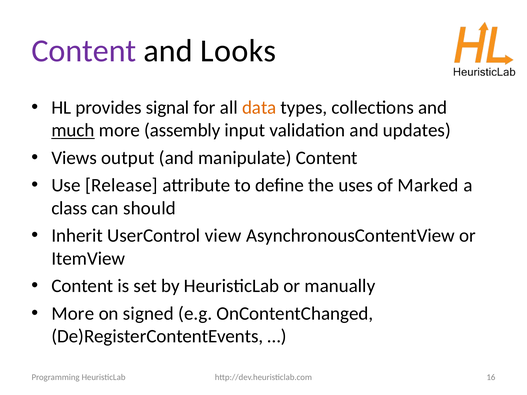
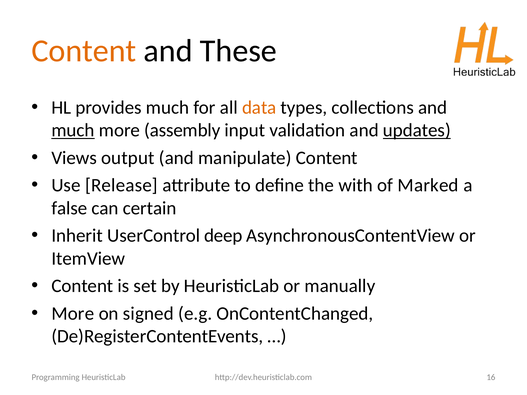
Content at (84, 51) colour: purple -> orange
Looks: Looks -> These
provides signal: signal -> much
updates underline: none -> present
uses: uses -> with
class: class -> false
should: should -> certain
view: view -> deep
